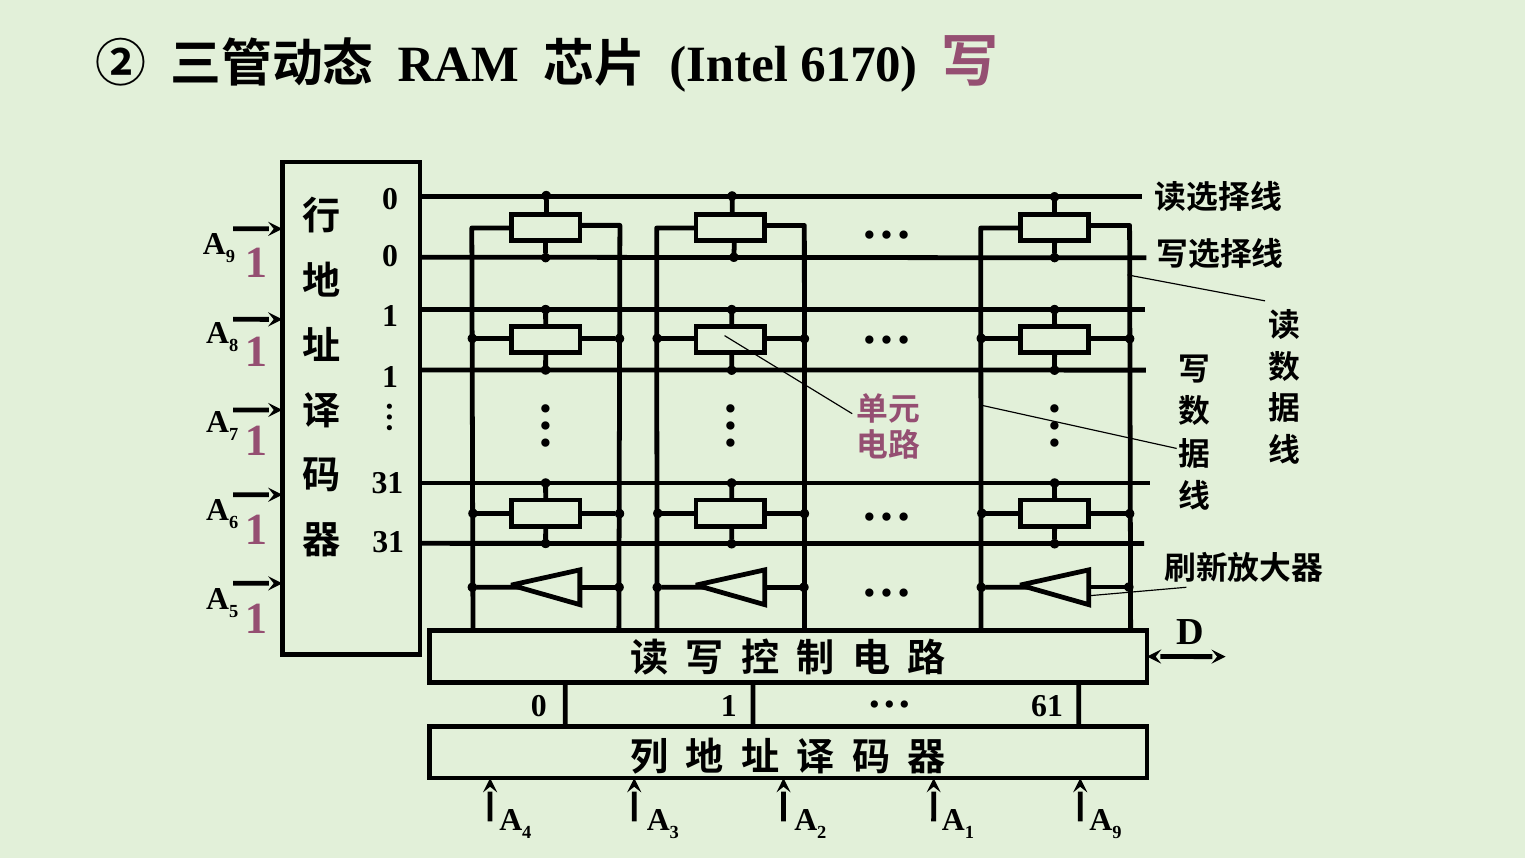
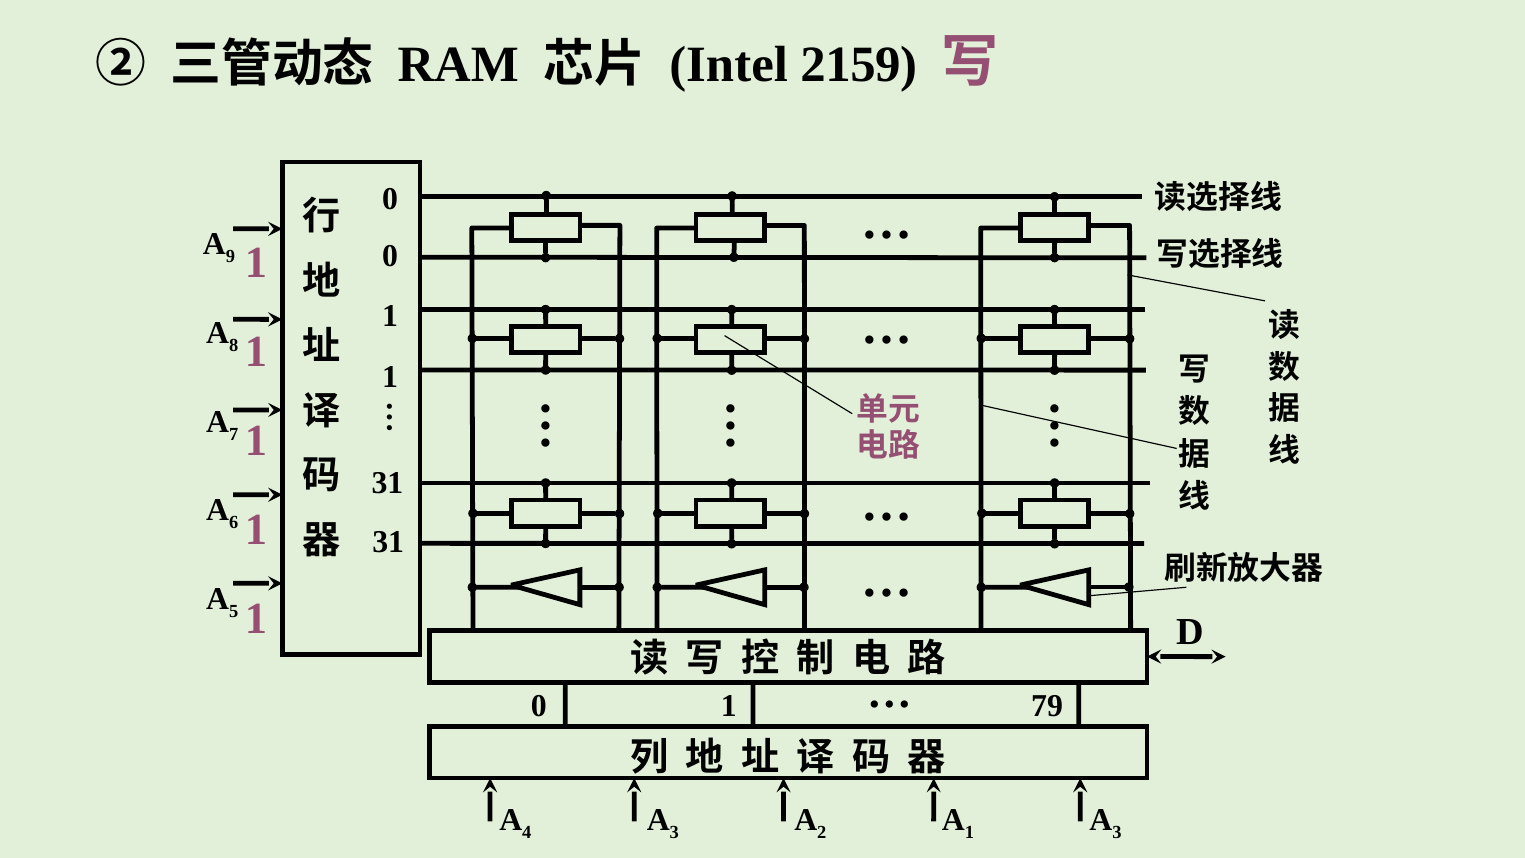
6170: 6170 -> 2159
61: 61 -> 79
9 at (1117, 832): 9 -> 3
